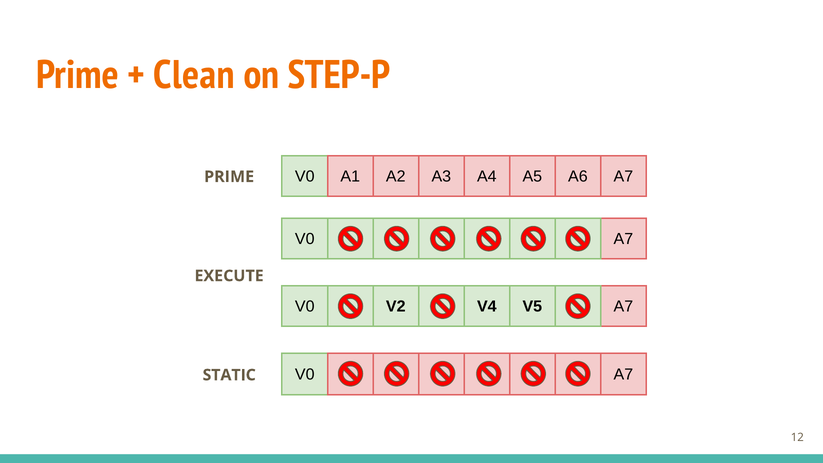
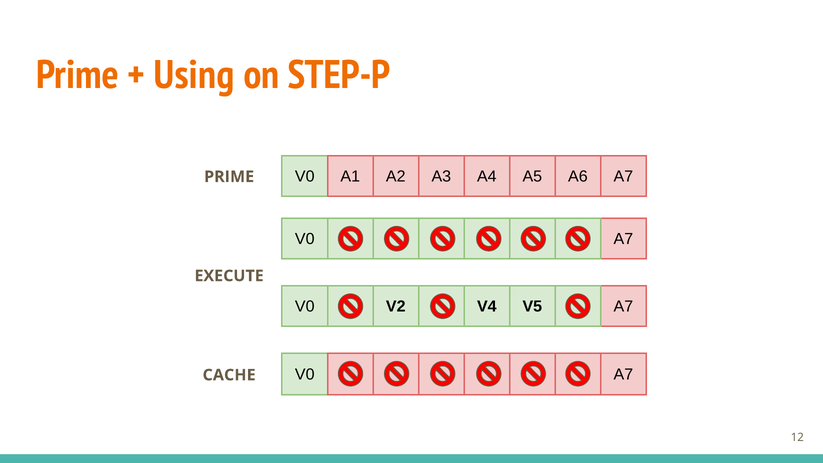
Clean: Clean -> Using
STATIC: STATIC -> CACHE
